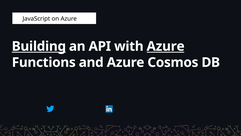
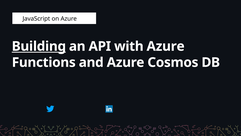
Azure at (166, 46) underline: present -> none
